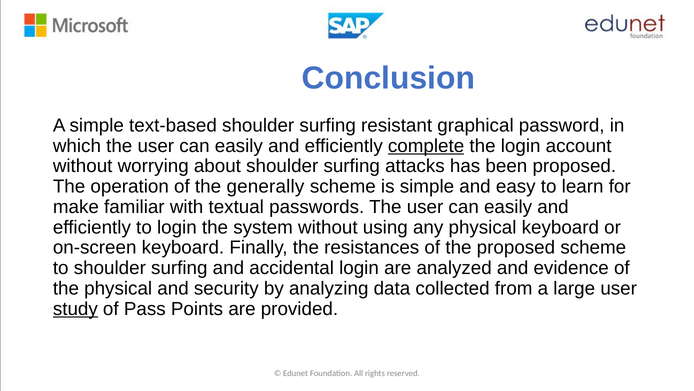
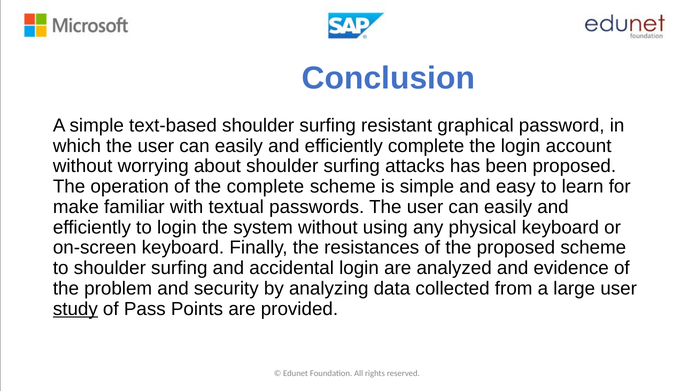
complete at (426, 146) underline: present -> none
the generally: generally -> complete
the physical: physical -> problem
